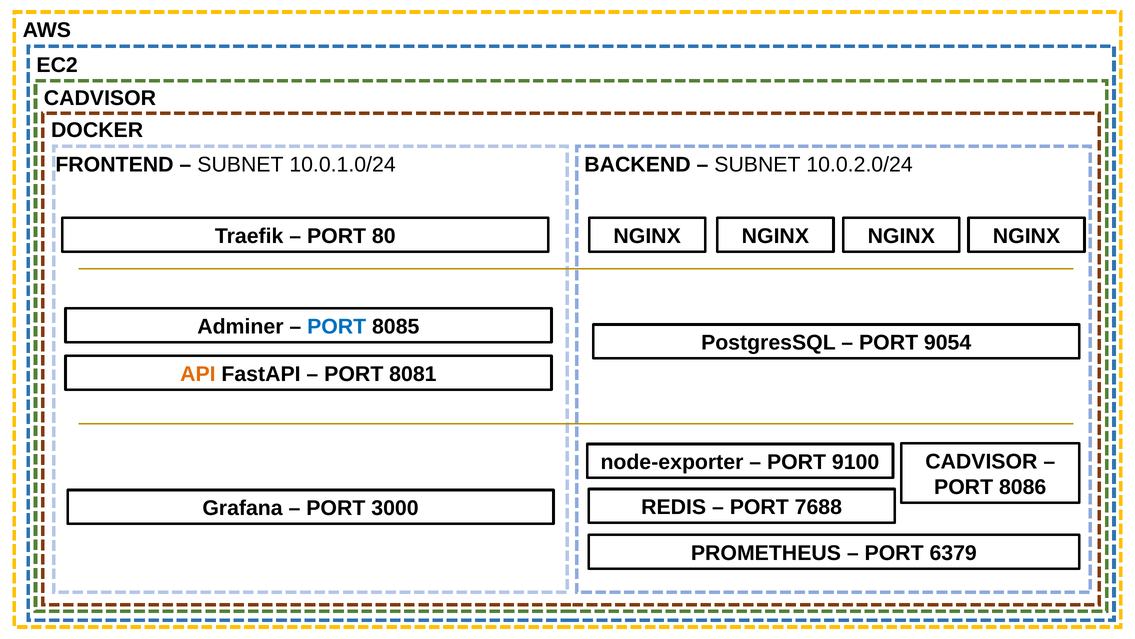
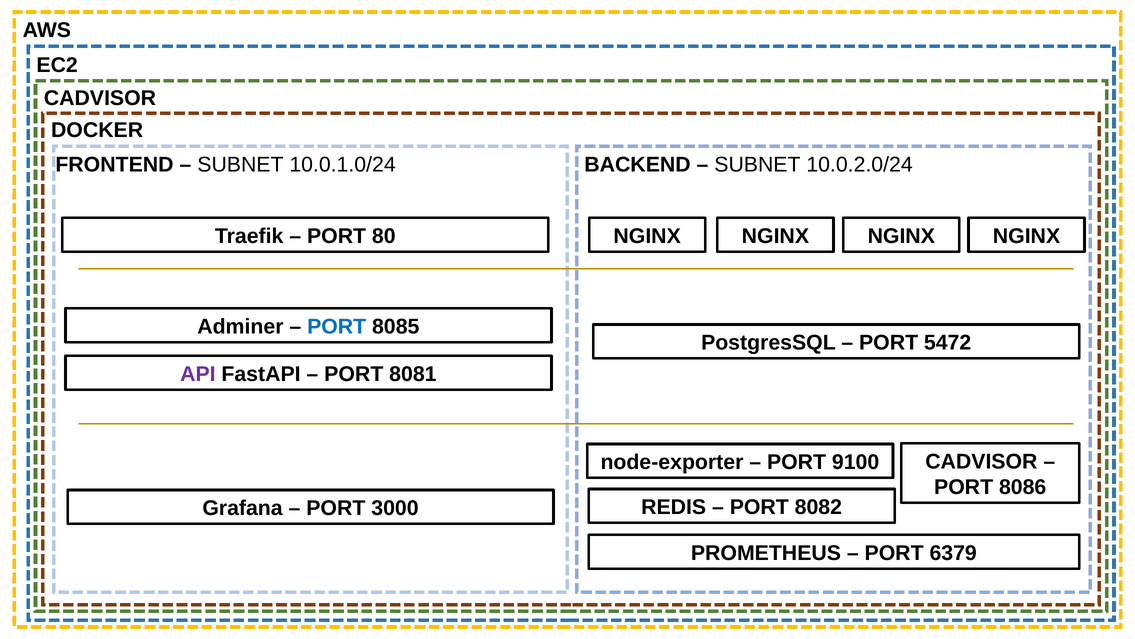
9054: 9054 -> 5472
API colour: orange -> purple
7688: 7688 -> 8082
